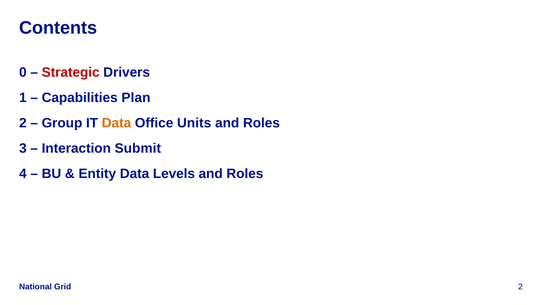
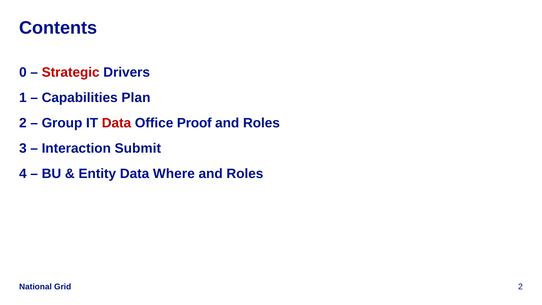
Data at (116, 123) colour: orange -> red
Units: Units -> Proof
Levels: Levels -> Where
